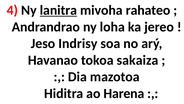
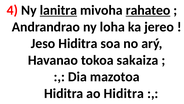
rahateo underline: none -> present
Jeso Indrisy: Indrisy -> Hiditra
ao Harena: Harena -> Hiditra
